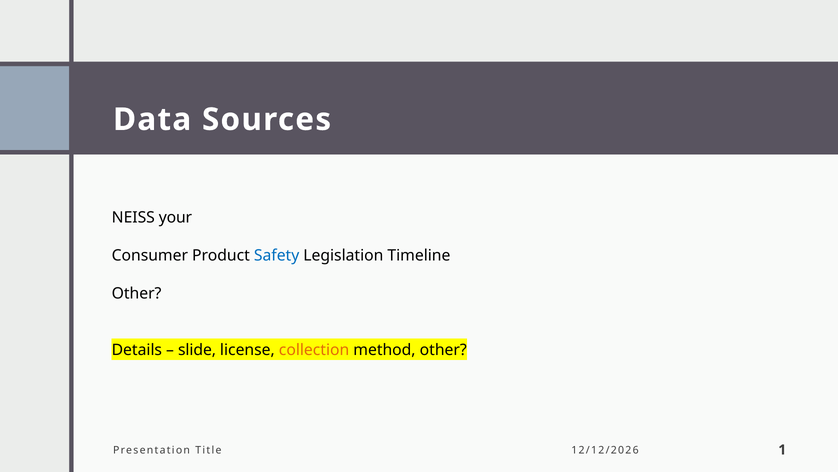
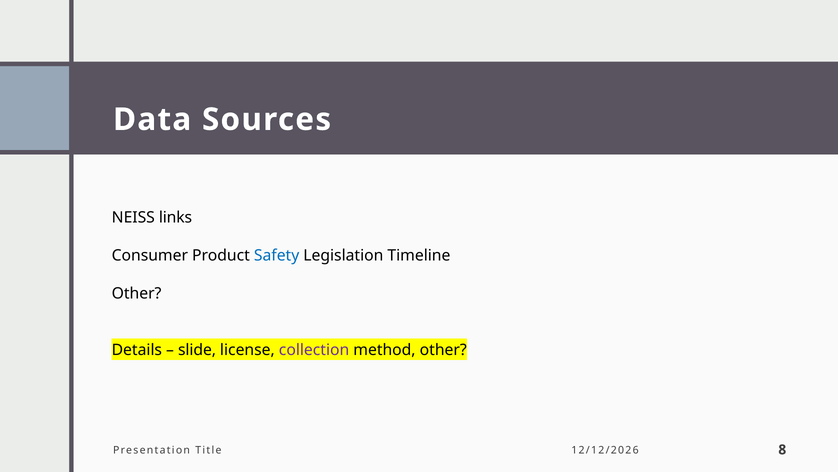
your: your -> links
collection colour: orange -> purple
1: 1 -> 8
